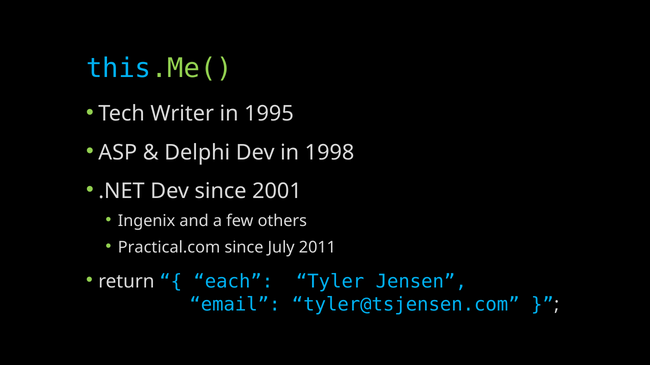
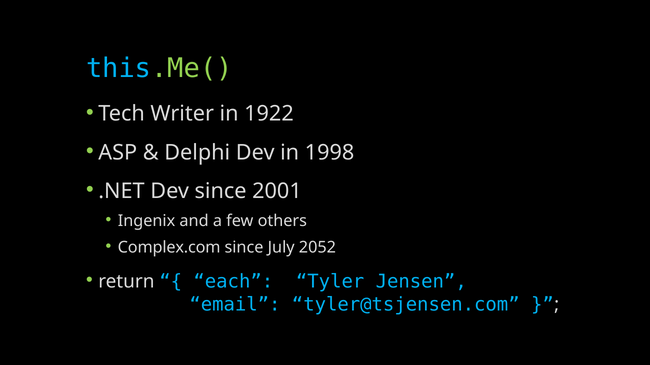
1995: 1995 -> 1922
Practical.com: Practical.com -> Complex.com
2011: 2011 -> 2052
